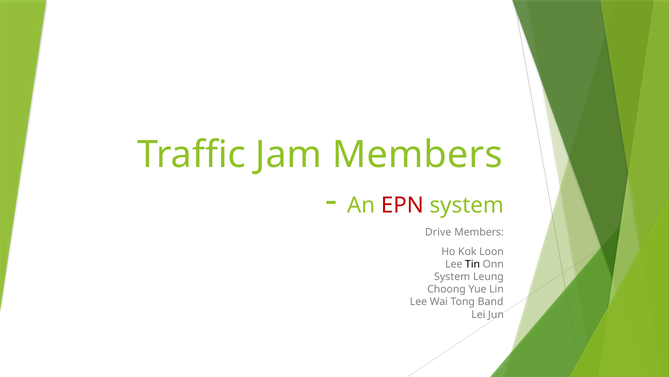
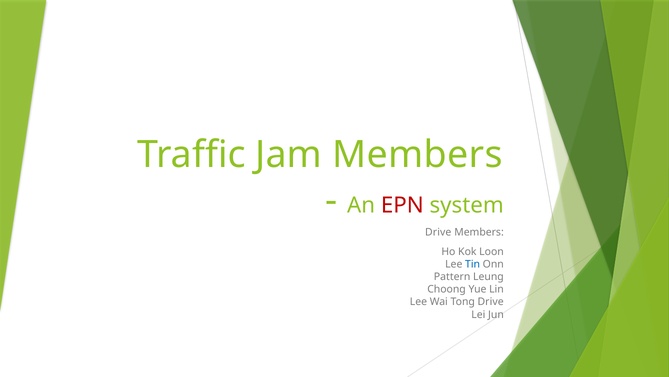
Tin colour: black -> blue
System at (452, 276): System -> Pattern
Tong Band: Band -> Drive
